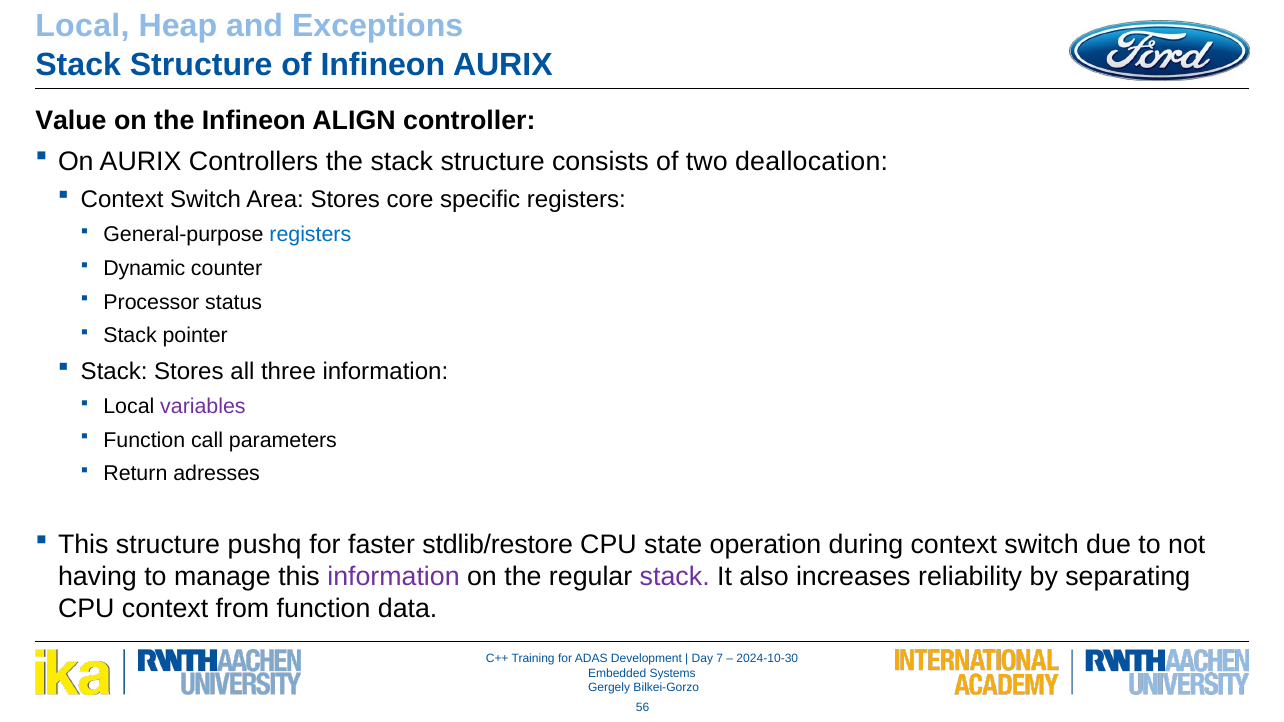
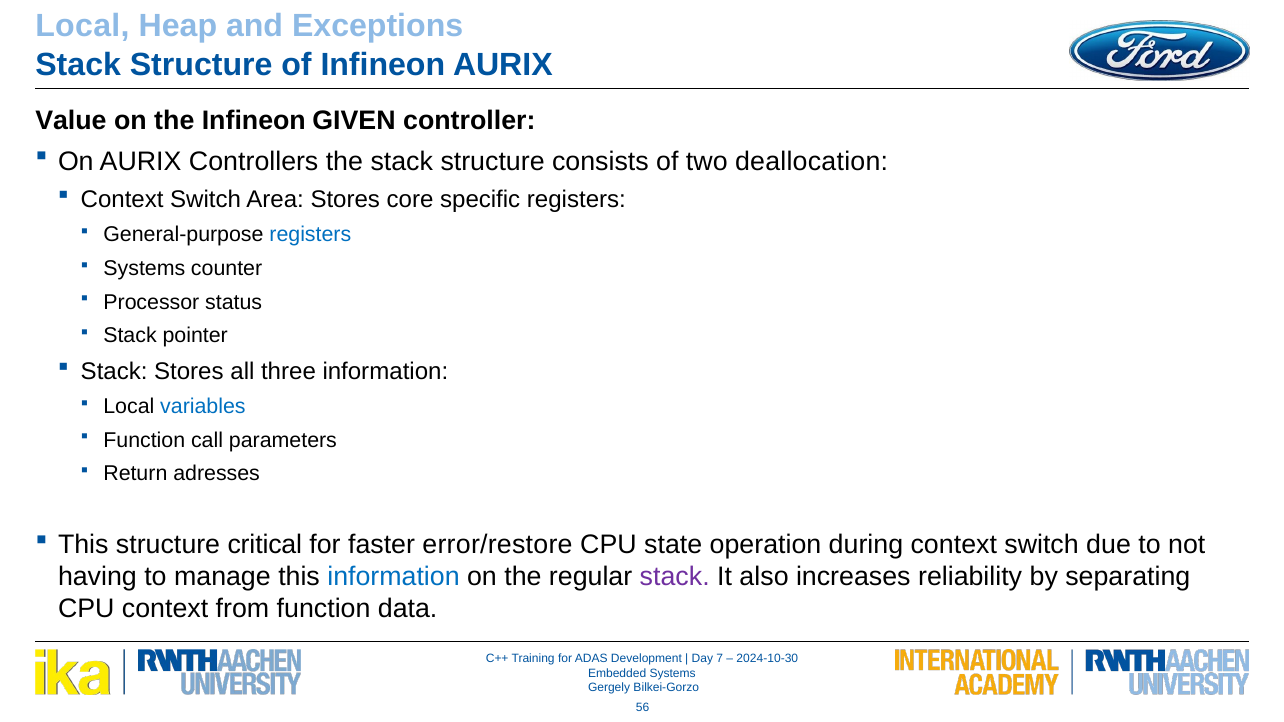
ALIGN: ALIGN -> GIVEN
Dynamic at (144, 269): Dynamic -> Systems
variables colour: purple -> blue
pushq: pushq -> critical
stdlib/restore: stdlib/restore -> error/restore
information at (394, 577) colour: purple -> blue
